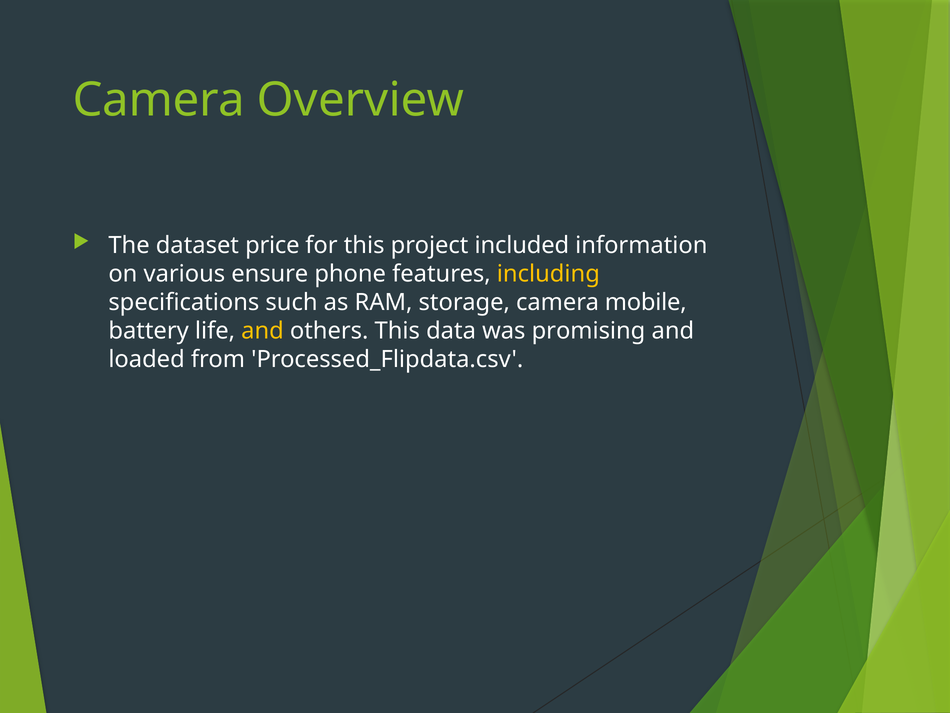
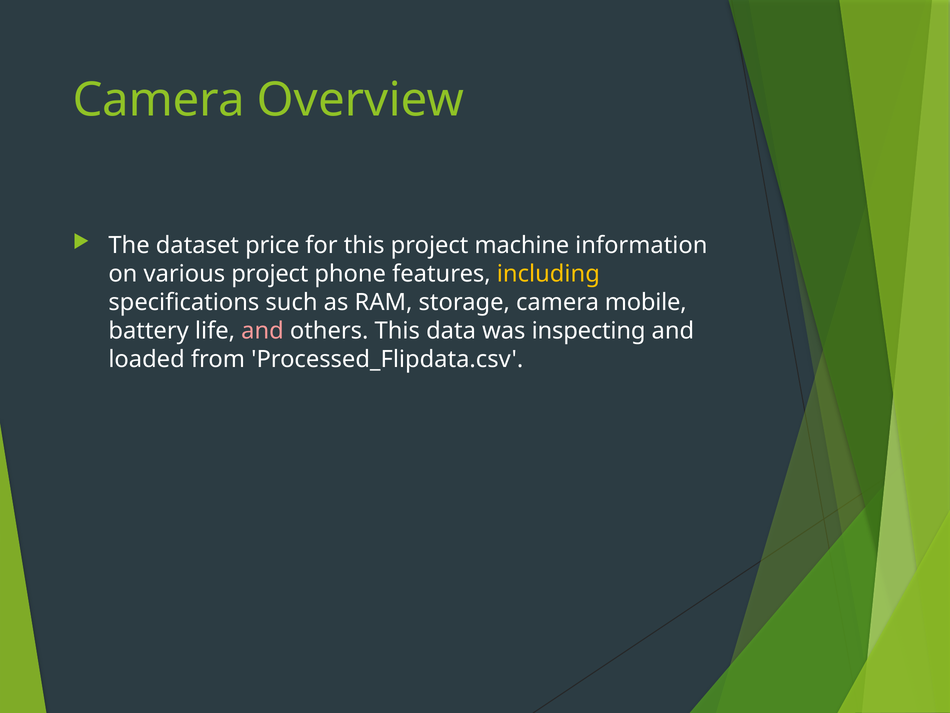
included: included -> machine
various ensure: ensure -> project
and at (263, 331) colour: yellow -> pink
promising: promising -> inspecting
